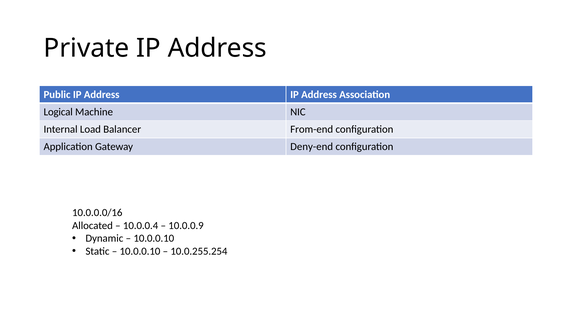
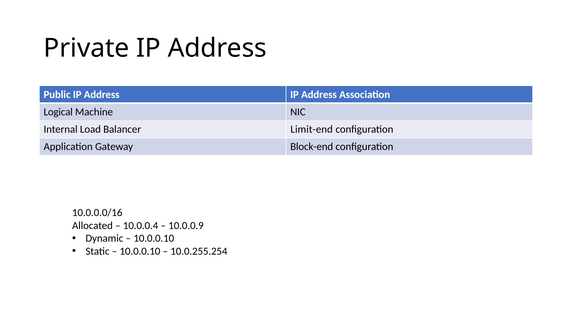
From-end: From-end -> Limit-end
Deny-end: Deny-end -> Block-end
